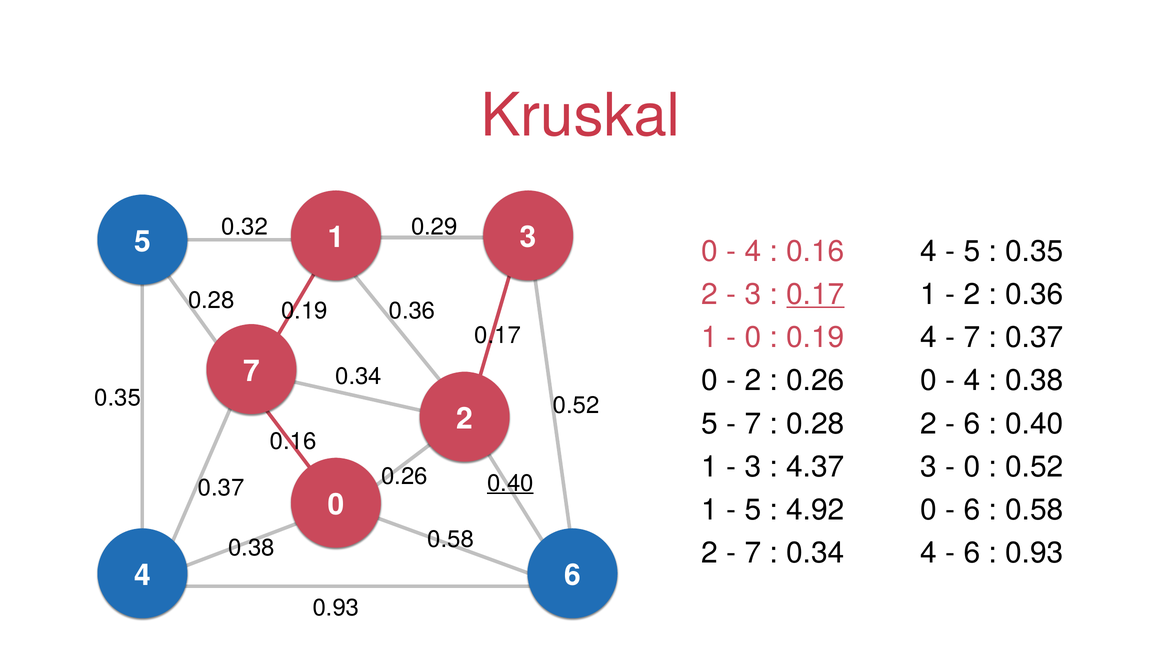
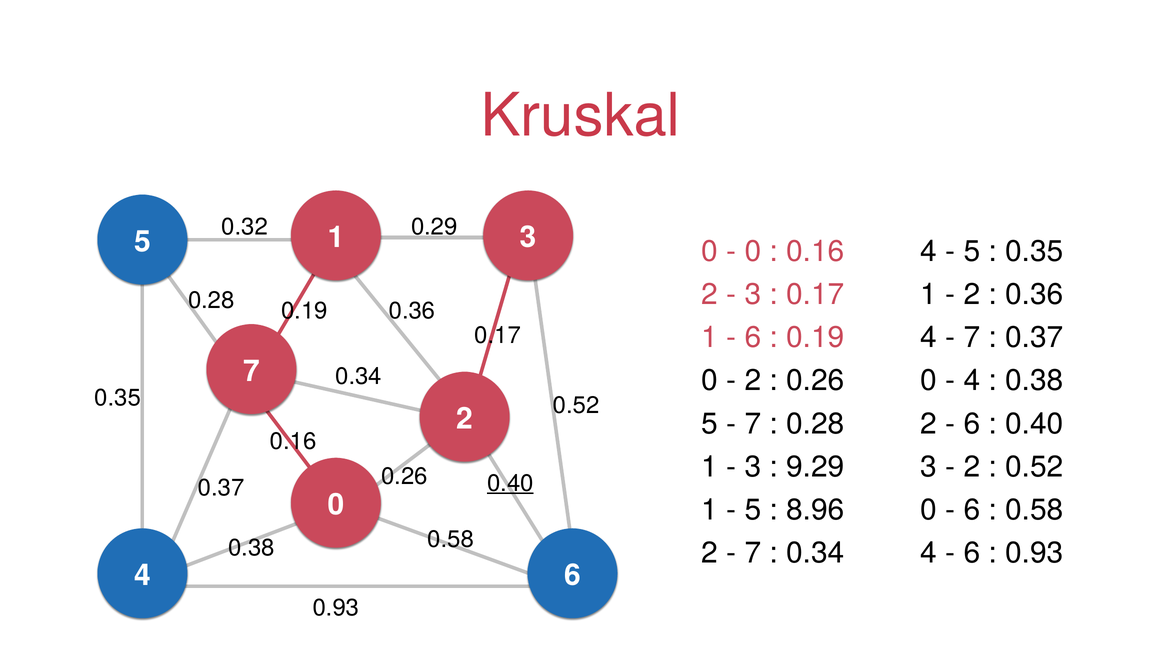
4 at (753, 251): 4 -> 0
0.17 at (815, 294) underline: present -> none
0 at (753, 337): 0 -> 6
4.37: 4.37 -> 9.29
0 at (972, 467): 0 -> 2
4.92: 4.92 -> 8.96
